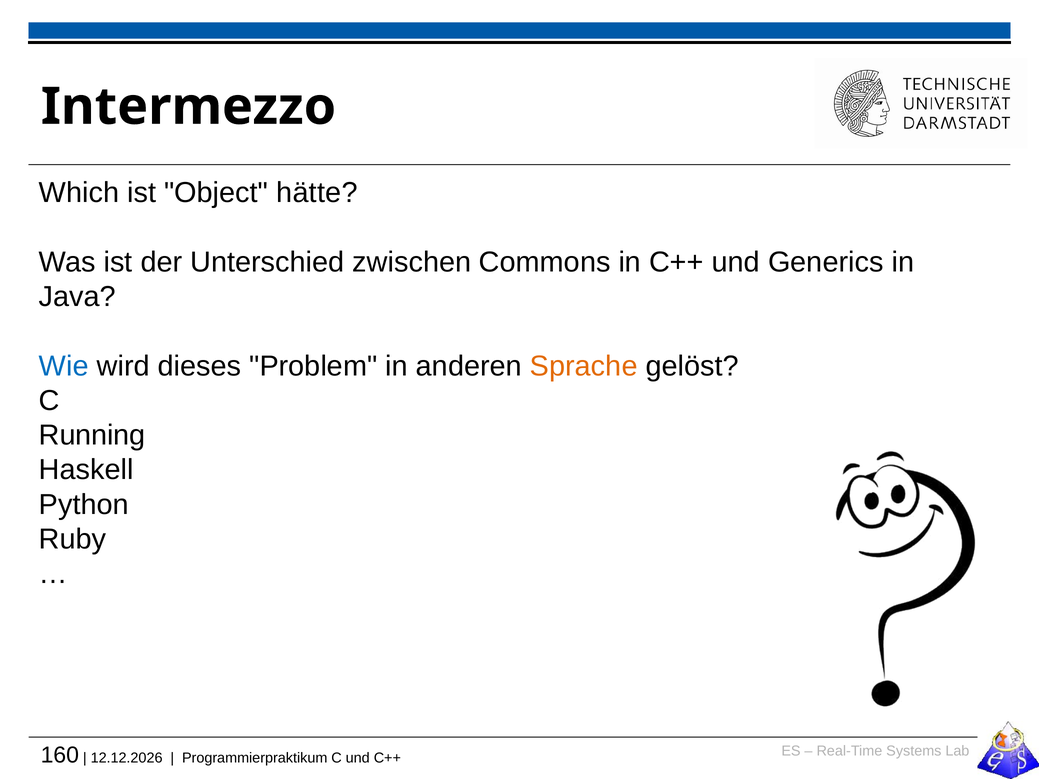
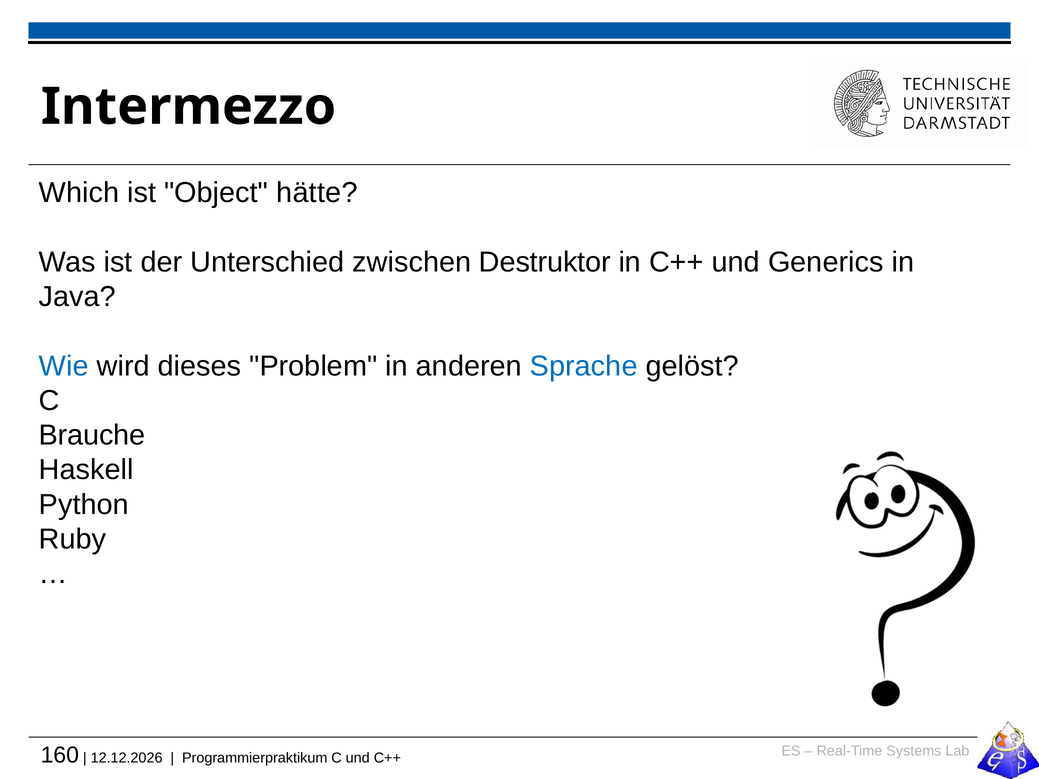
Commons: Commons -> Destruktor
Sprache colour: orange -> blue
Running: Running -> Brauche
